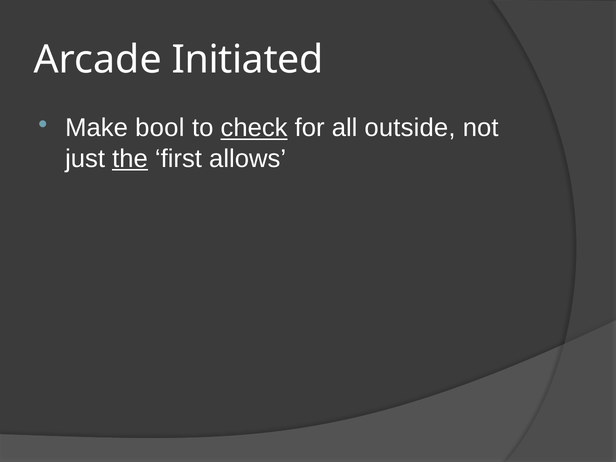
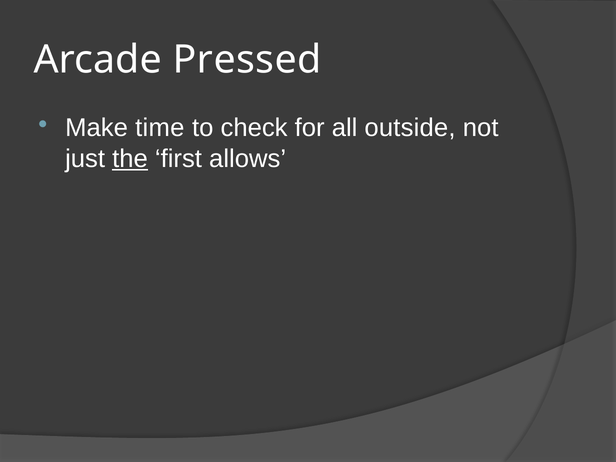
Initiated: Initiated -> Pressed
bool: bool -> time
check underline: present -> none
